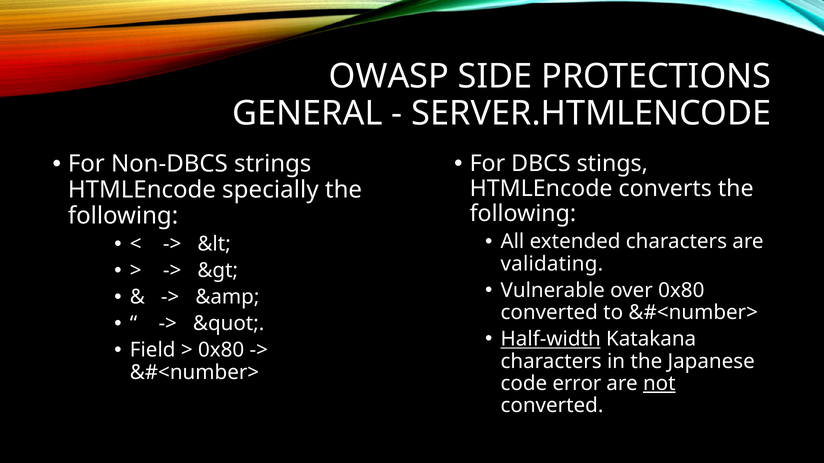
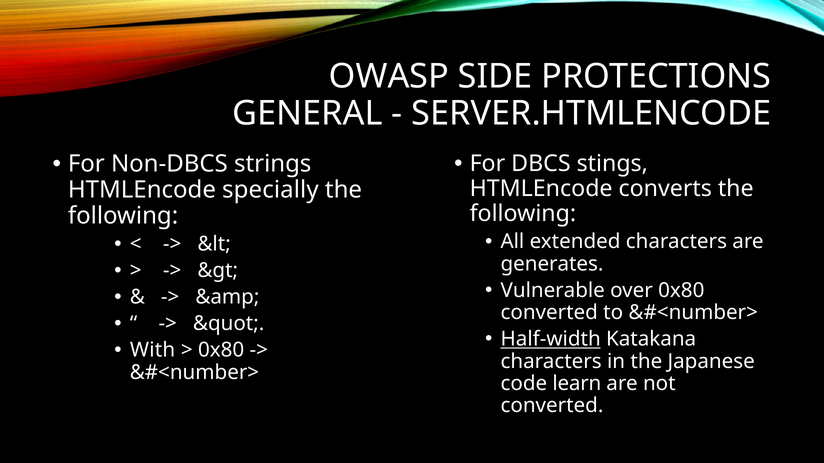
validating: validating -> generates
Field: Field -> With
error: error -> learn
not underline: present -> none
